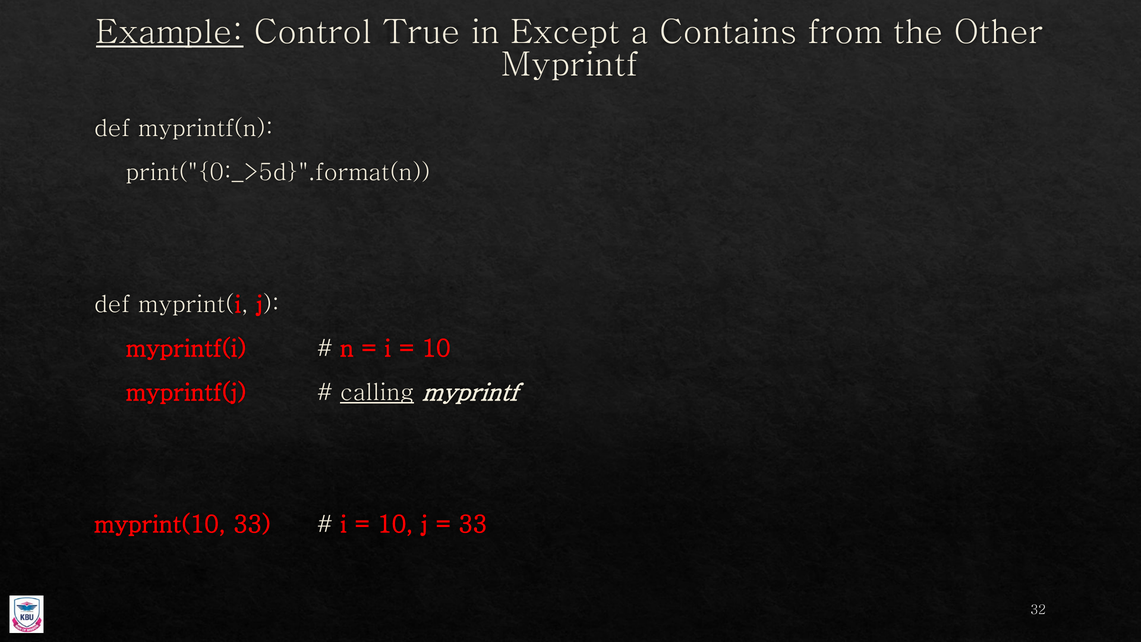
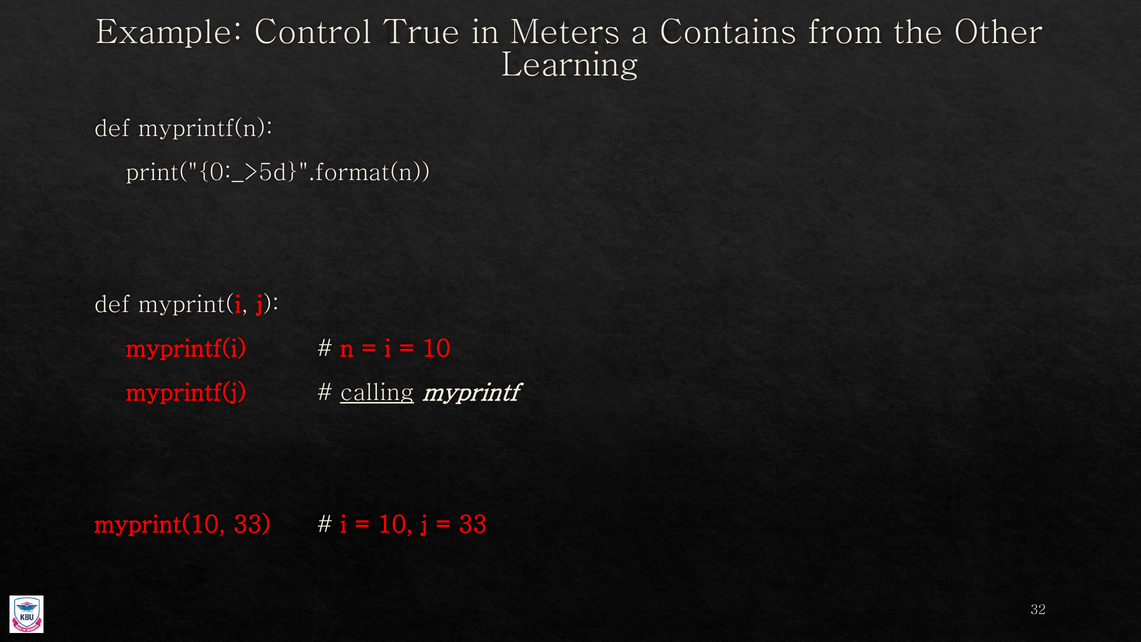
Example underline: present -> none
Except: Except -> Meters
Myprintf at (570, 65): Myprintf -> Learning
